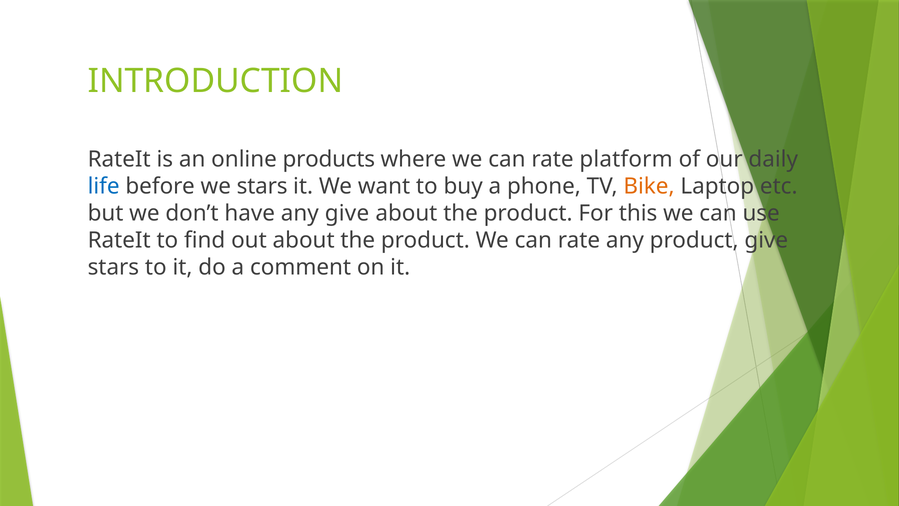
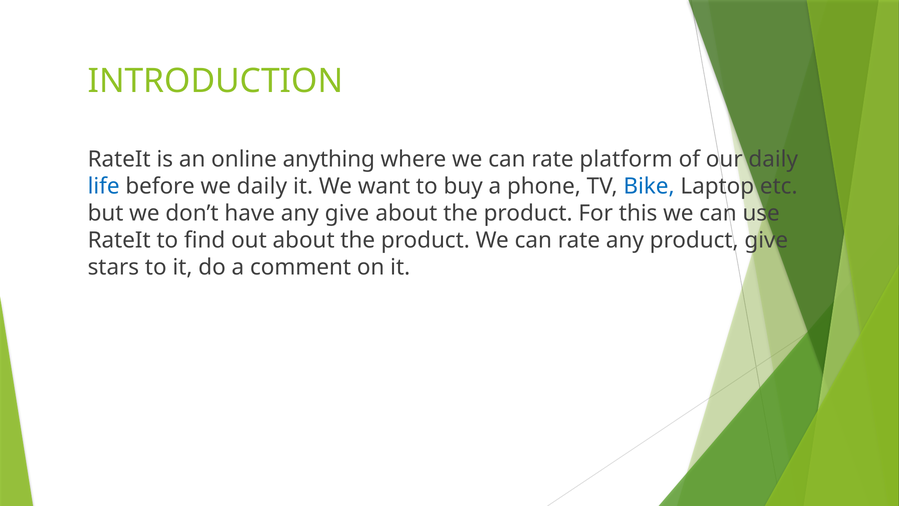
products: products -> anything
we stars: stars -> daily
Bike colour: orange -> blue
